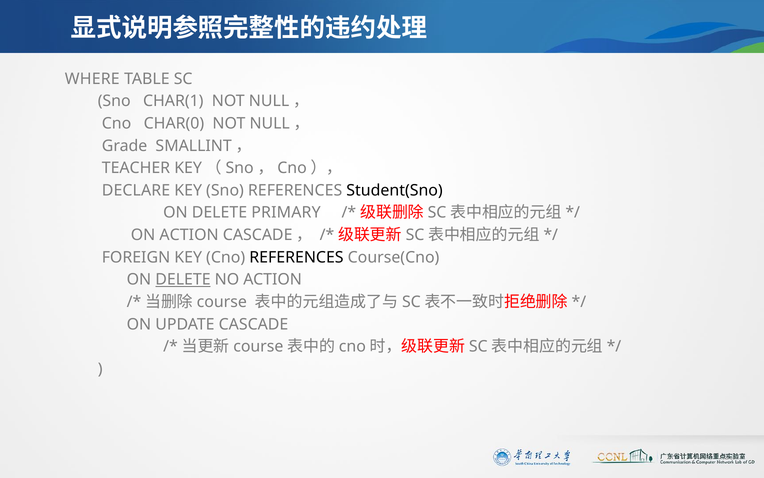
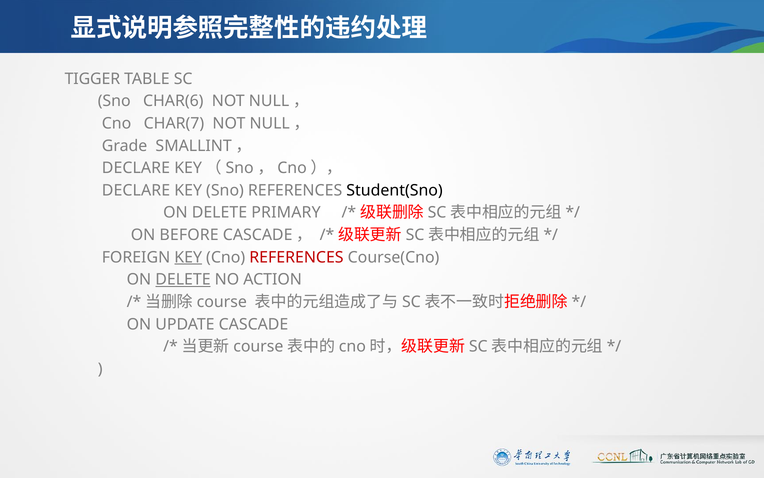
WHERE: WHERE -> TIGGER
CHAR(1: CHAR(1 -> CHAR(6
CHAR(0: CHAR(0 -> CHAR(7
TEACHER at (136, 168): TEACHER -> DECLARE
ON ACTION: ACTION -> BEFORE
KEY at (188, 257) underline: none -> present
REFERENCES at (296, 257) colour: black -> red
